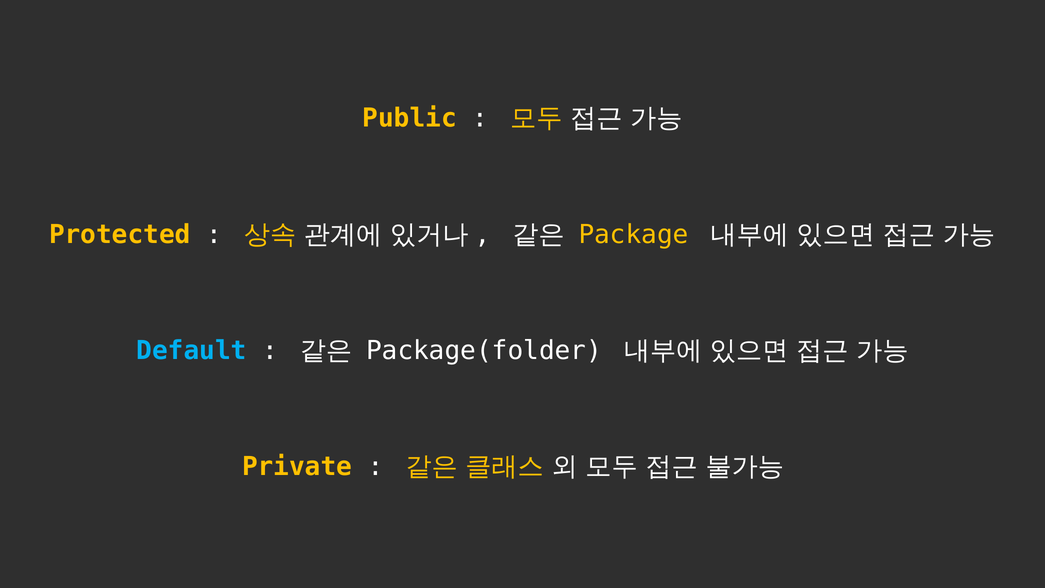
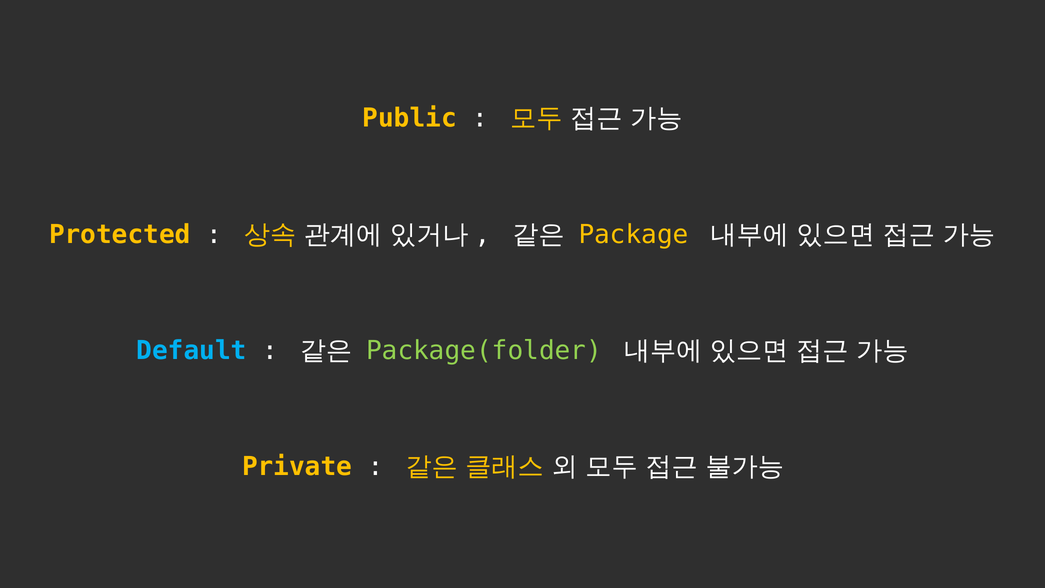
Package(folder colour: white -> light green
